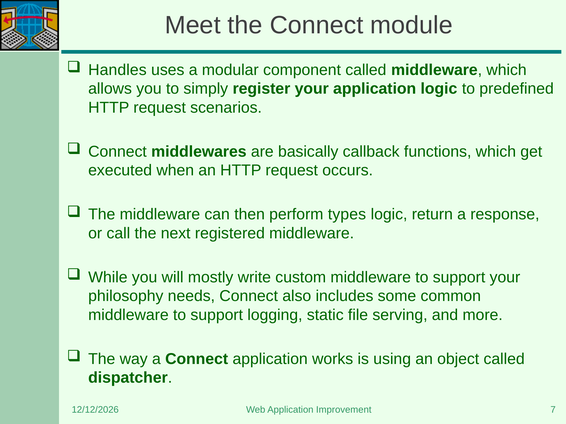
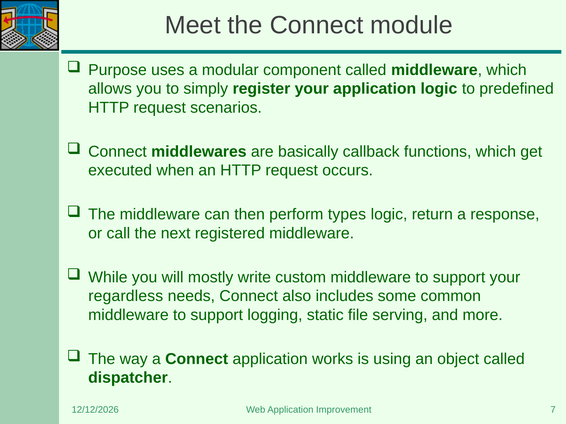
Handles: Handles -> Purpose
philosophy: philosophy -> regardless
